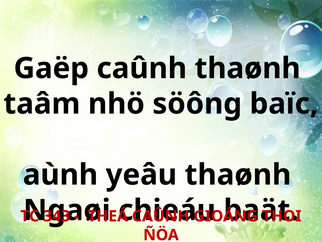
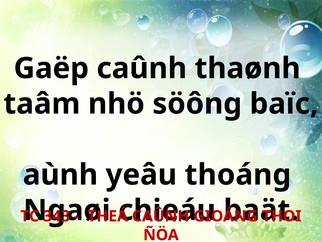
yeâu thaønh: thaønh -> thoáng
